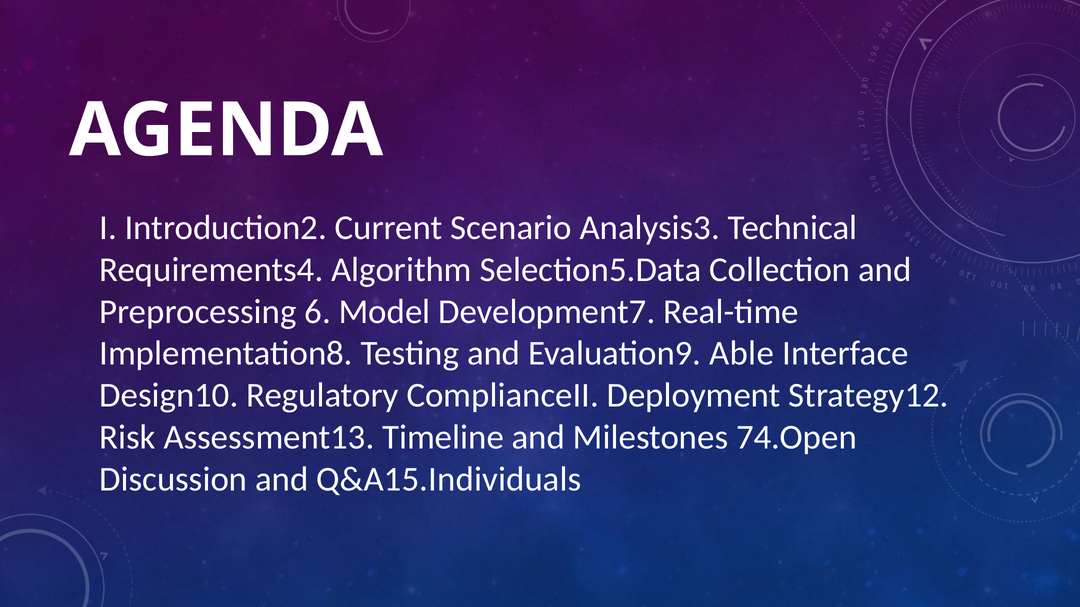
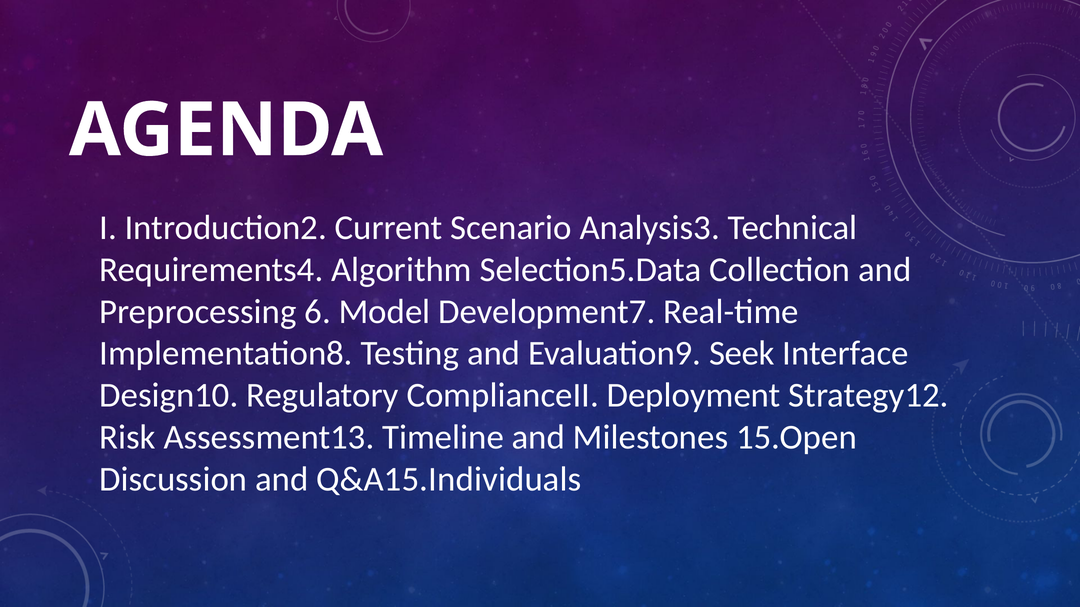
Able: Able -> Seek
74.Open: 74.Open -> 15.Open
